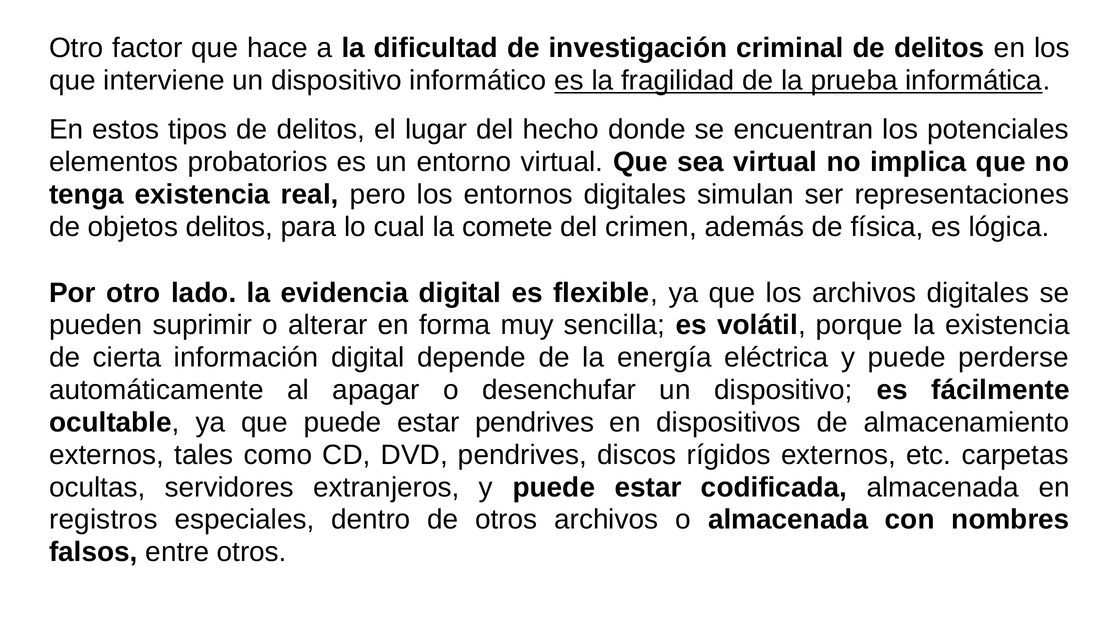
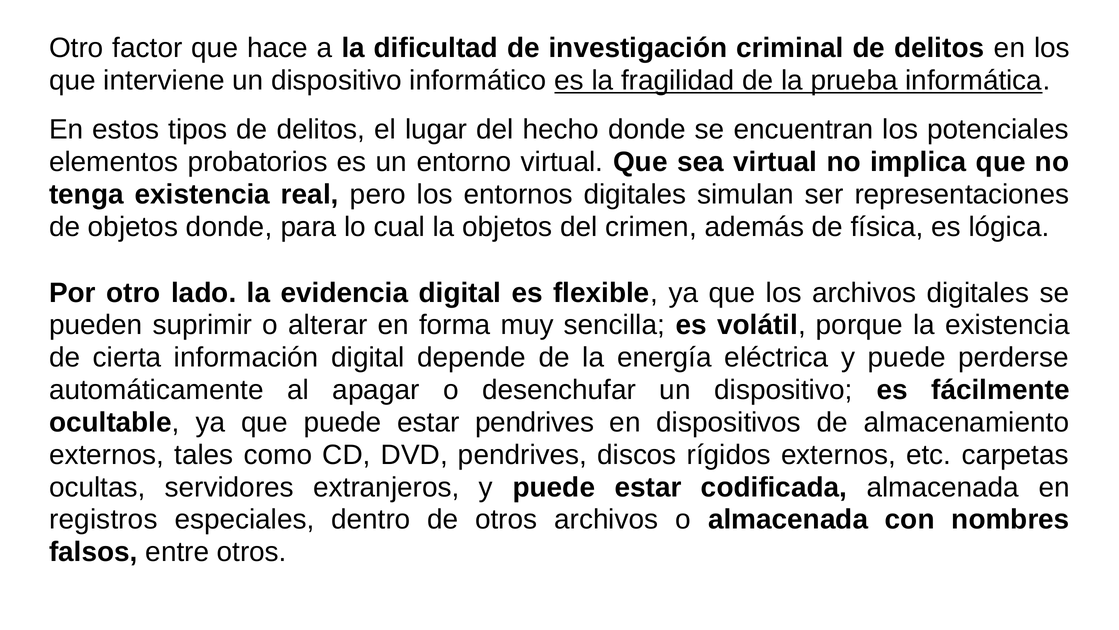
objetos delitos: delitos -> donde
la comete: comete -> objetos
